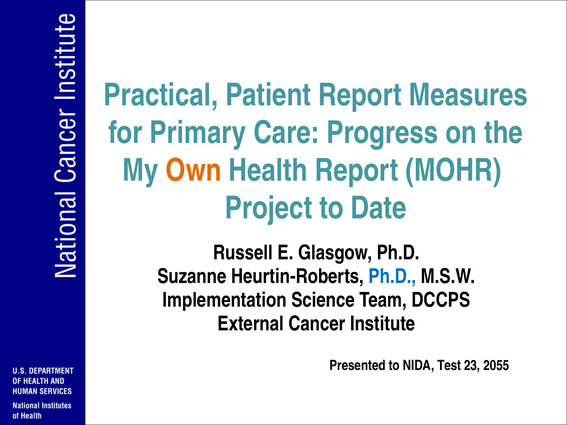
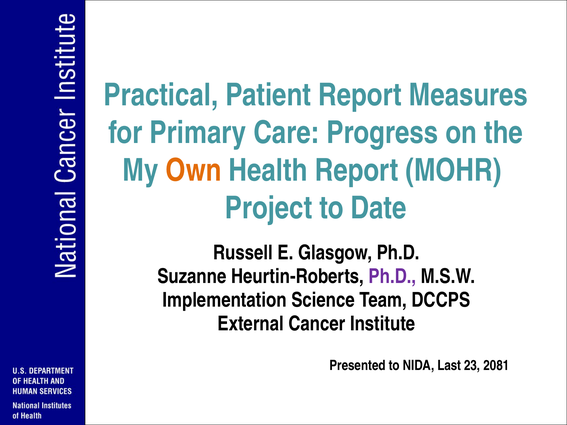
Ph.D at (392, 276) colour: blue -> purple
Test: Test -> Last
2055: 2055 -> 2081
